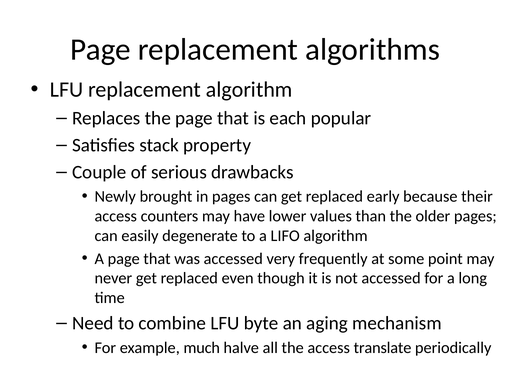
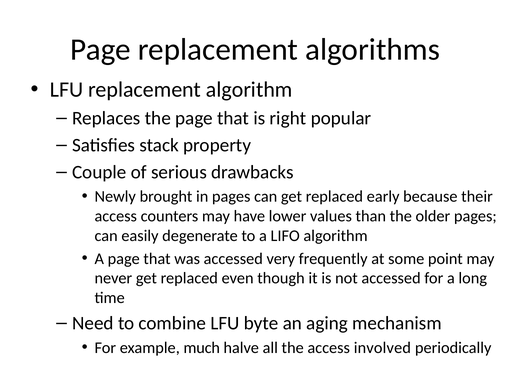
each: each -> right
translate: translate -> involved
